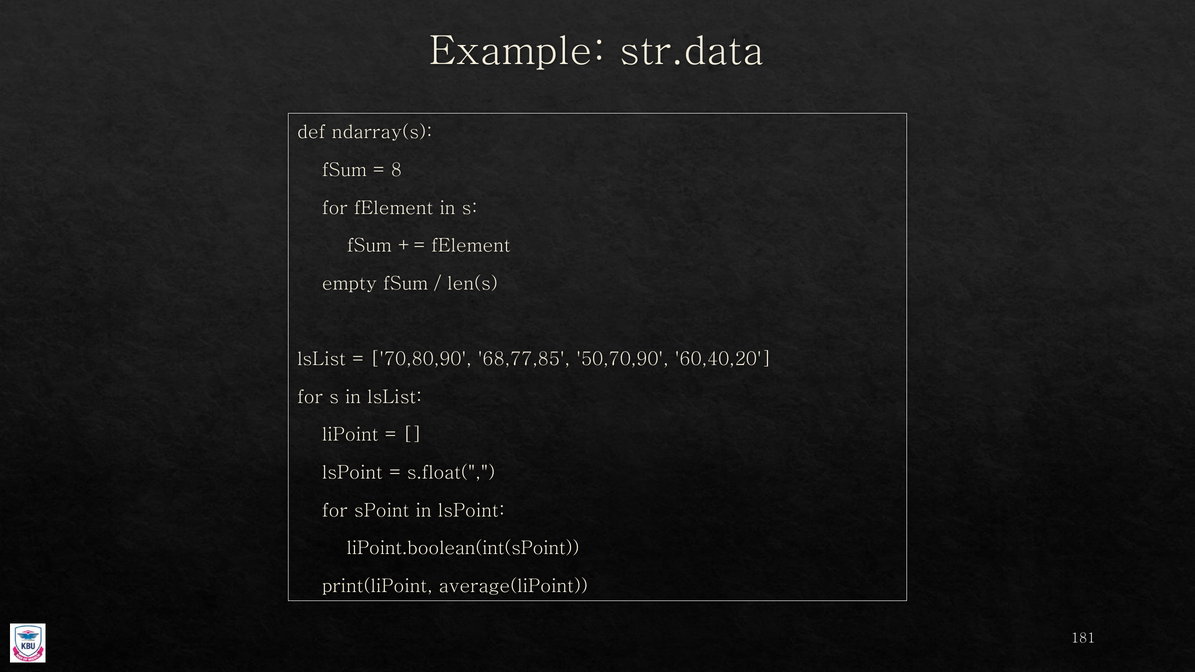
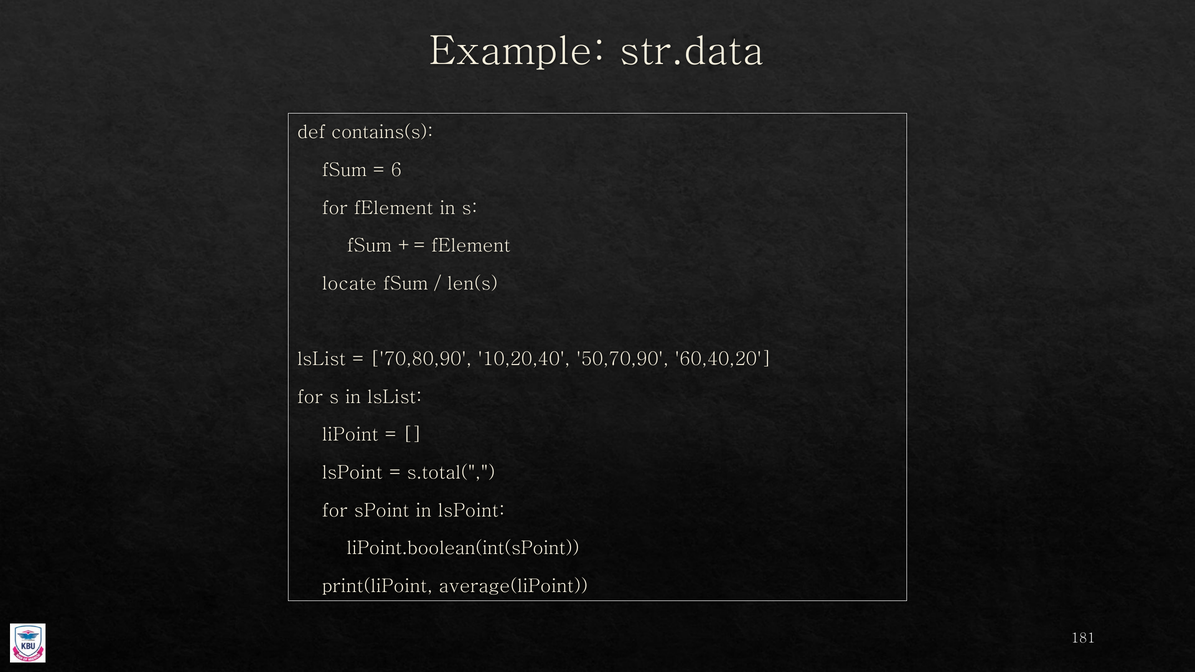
ndarray(s: ndarray(s -> contains(s
8: 8 -> 6
empty: empty -> locate
68,77,85: 68,77,85 -> 10,20,40
s.float(: s.float( -> s.total(
